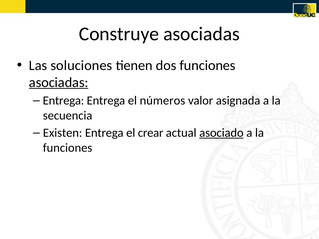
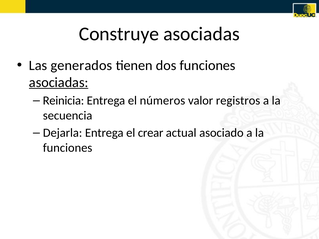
soluciones: soluciones -> generados
Entrega at (63, 101): Entrega -> Reinicia
asignada: asignada -> registros
Existen: Existen -> Dejarla
asociado underline: present -> none
